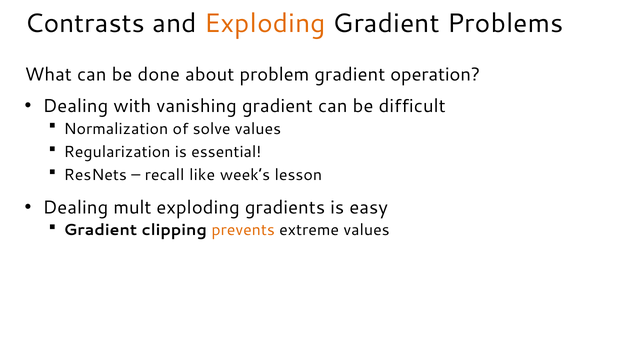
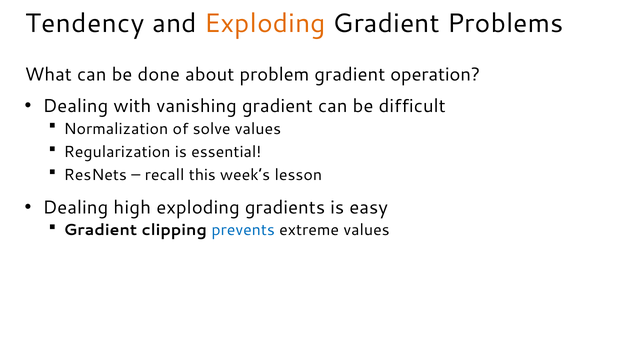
Contrasts: Contrasts -> Tendency
like: like -> this
mult: mult -> high
prevents colour: orange -> blue
